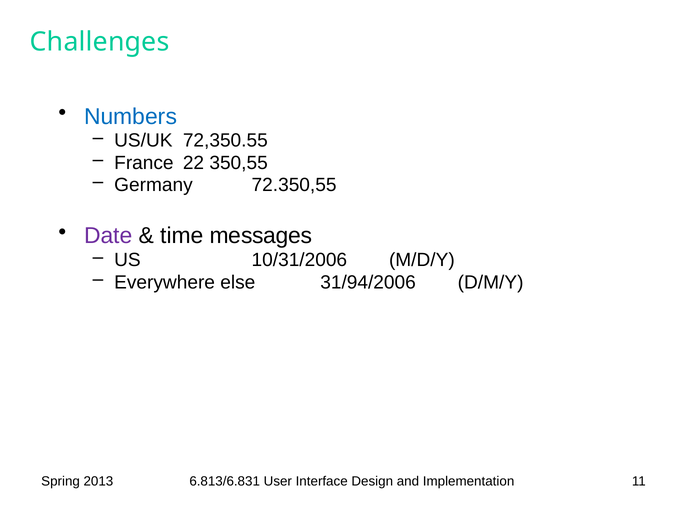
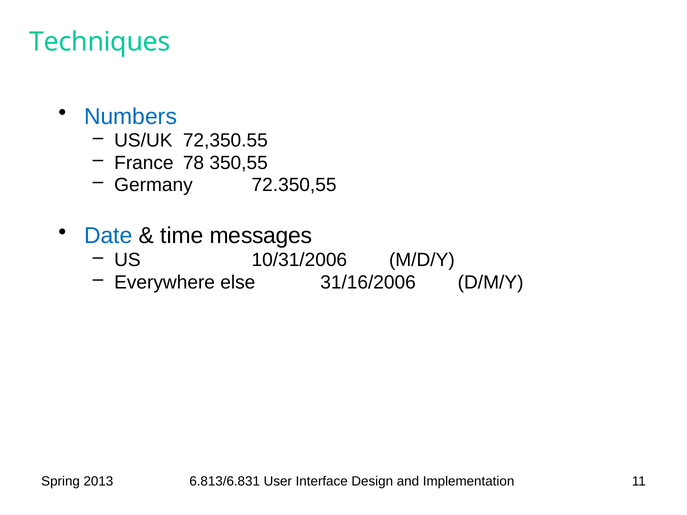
Challenges: Challenges -> Techniques
22: 22 -> 78
Date colour: purple -> blue
31/94/2006: 31/94/2006 -> 31/16/2006
